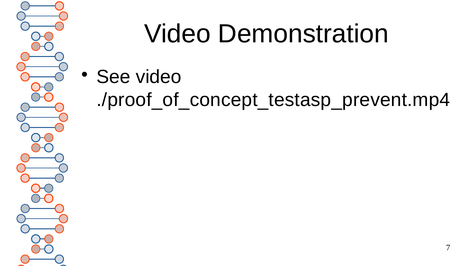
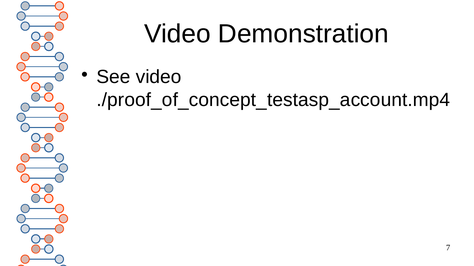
./proof_of_concept_testasp_prevent.mp4: ./proof_of_concept_testasp_prevent.mp4 -> ./proof_of_concept_testasp_account.mp4
